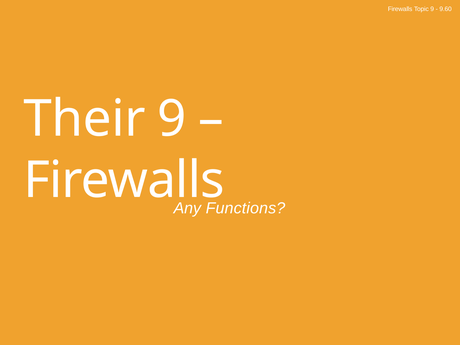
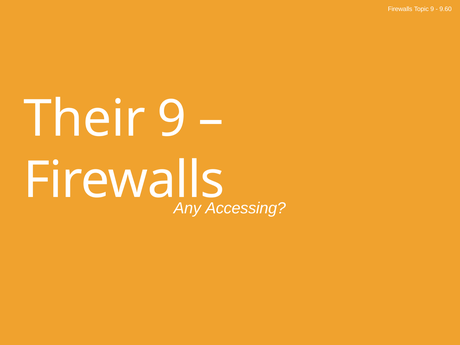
Functions: Functions -> Accessing
